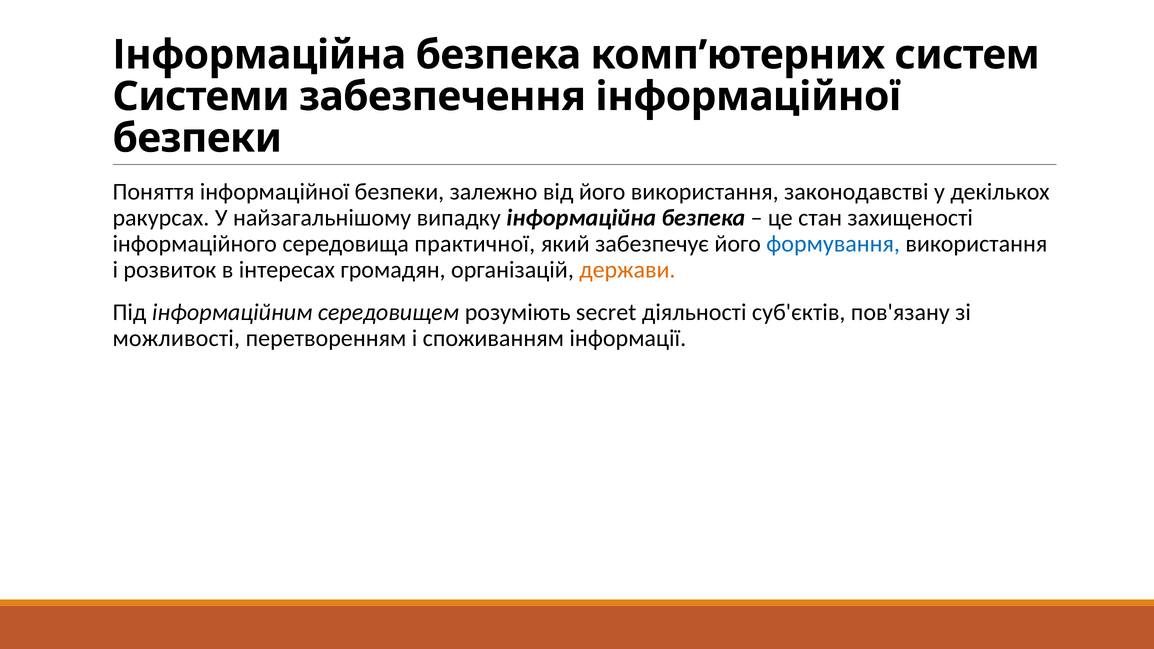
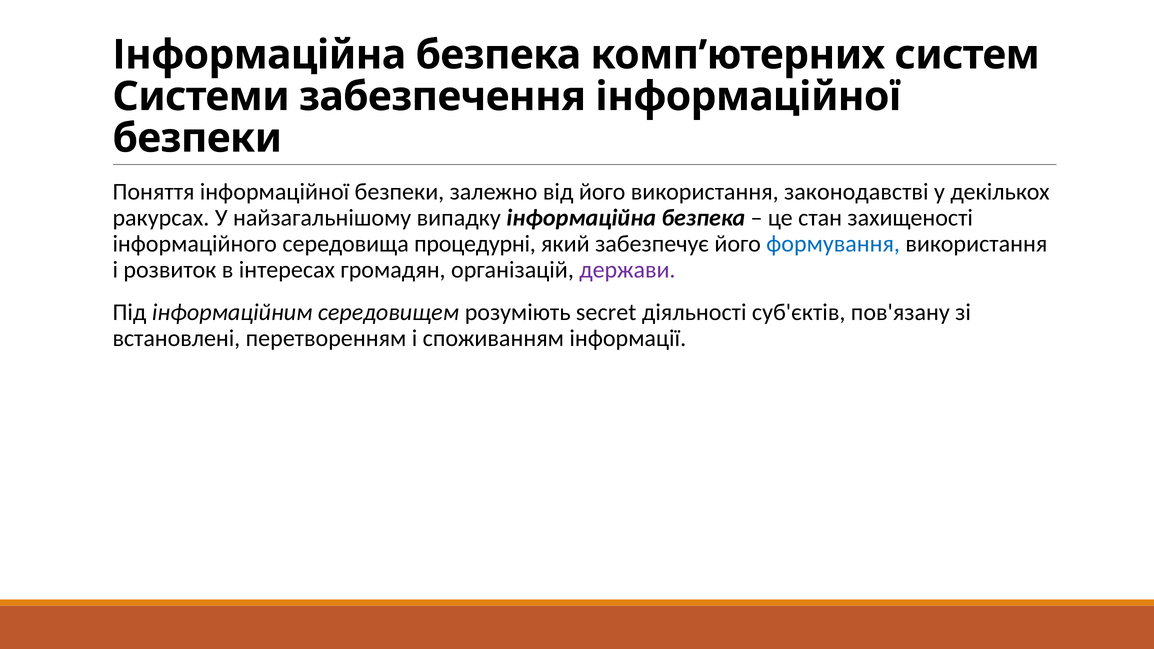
практичної: практичної -> процедурні
держави colour: orange -> purple
можливості: можливості -> встановлені
